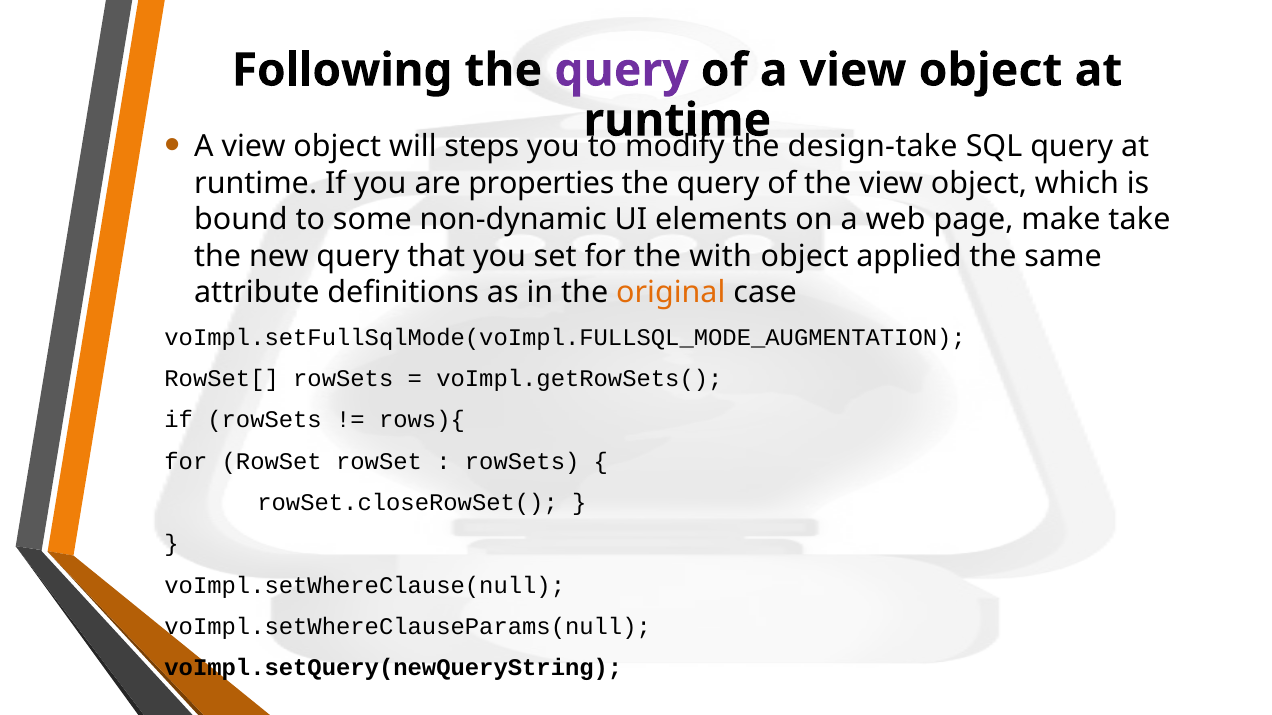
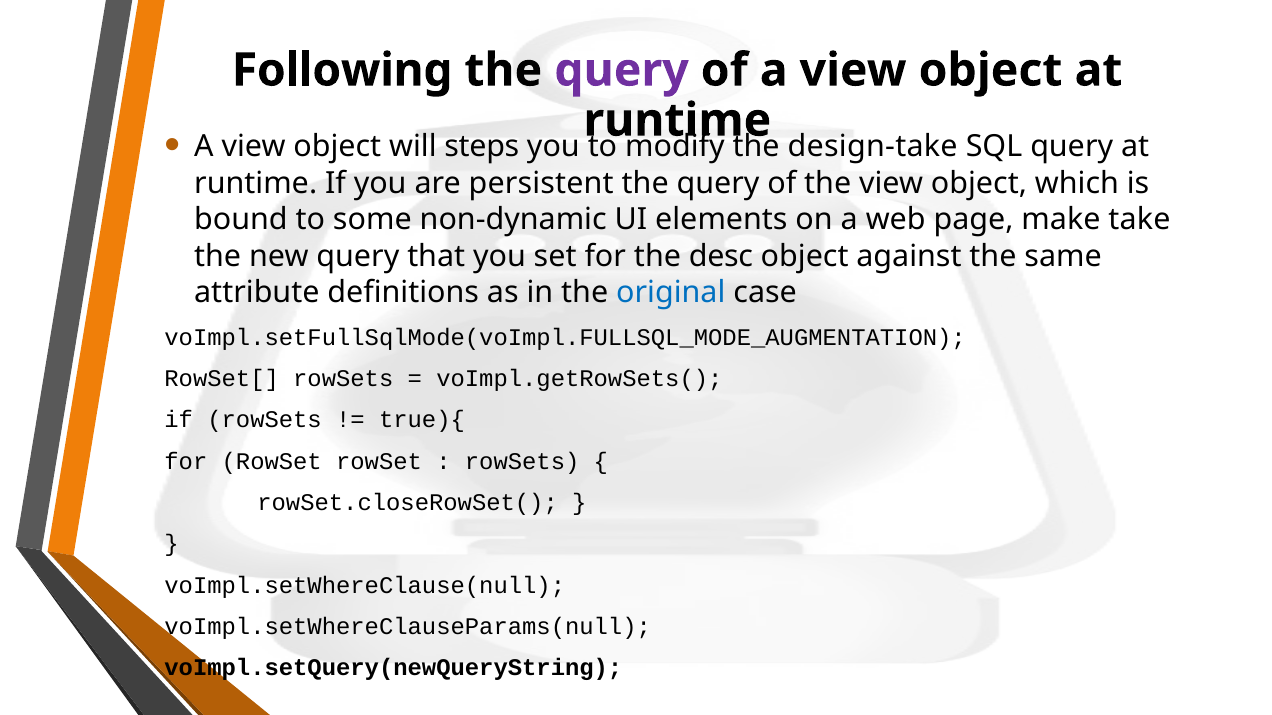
properties: properties -> persistent
with: with -> desc
applied: applied -> against
original colour: orange -> blue
rows){: rows){ -> true){
